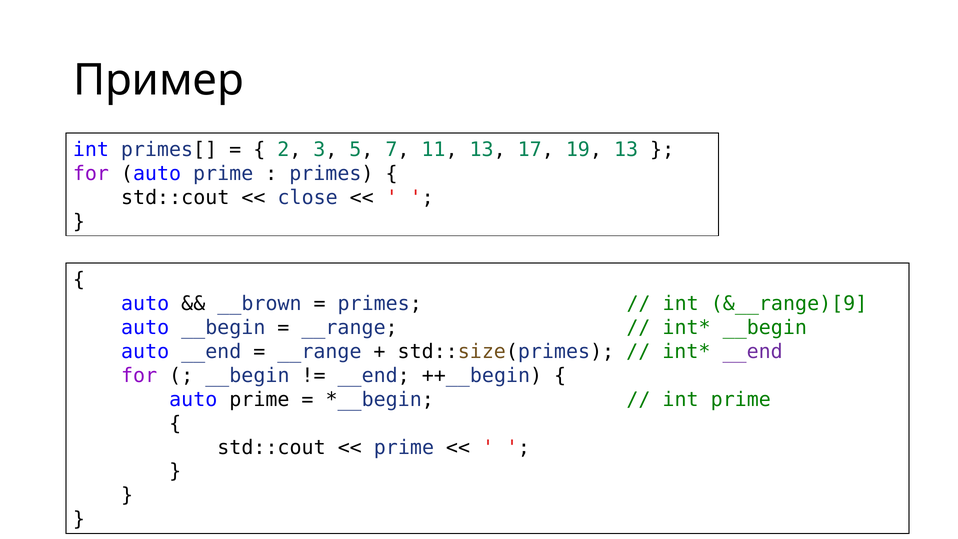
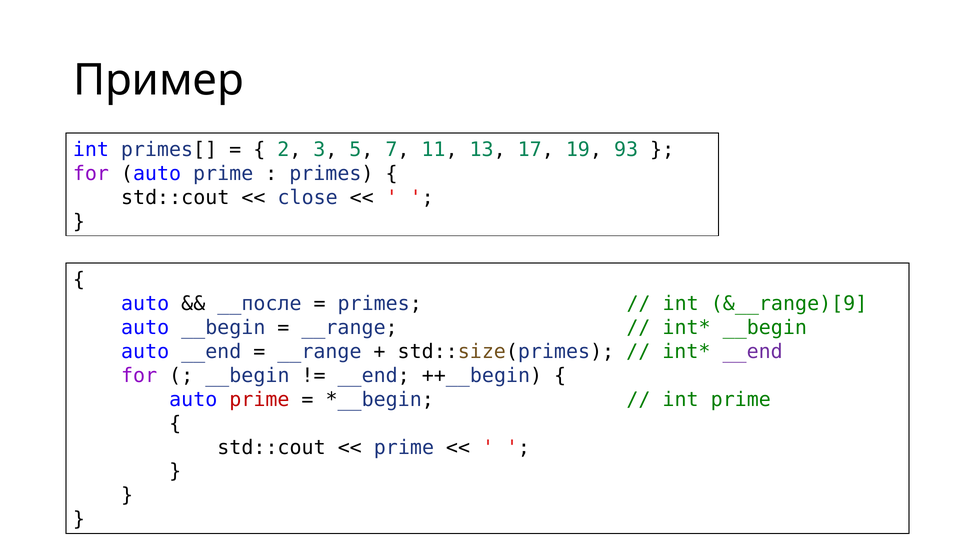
19 13: 13 -> 93
__brown: __brown -> __после
prime at (259, 399) colour: black -> red
